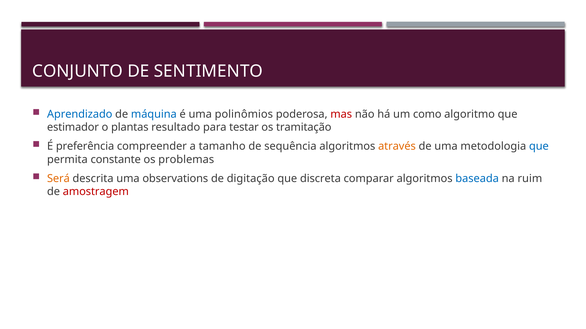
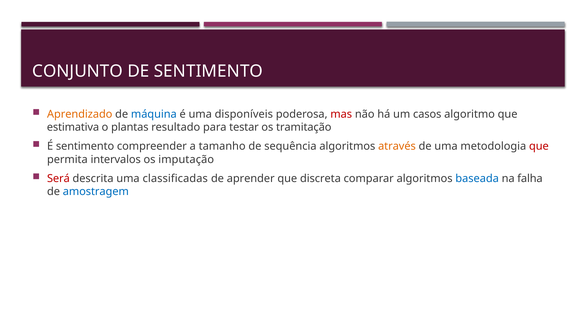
Aprendizado colour: blue -> orange
polinômios: polinômios -> disponíveis
como: como -> casos
estimador: estimador -> estimativa
É preferência: preferência -> sentimento
que at (539, 147) colour: blue -> red
constante: constante -> intervalos
problemas: problemas -> imputação
Será colour: orange -> red
observations: observations -> classificadas
digitação: digitação -> aprender
ruim: ruim -> falha
amostragem colour: red -> blue
